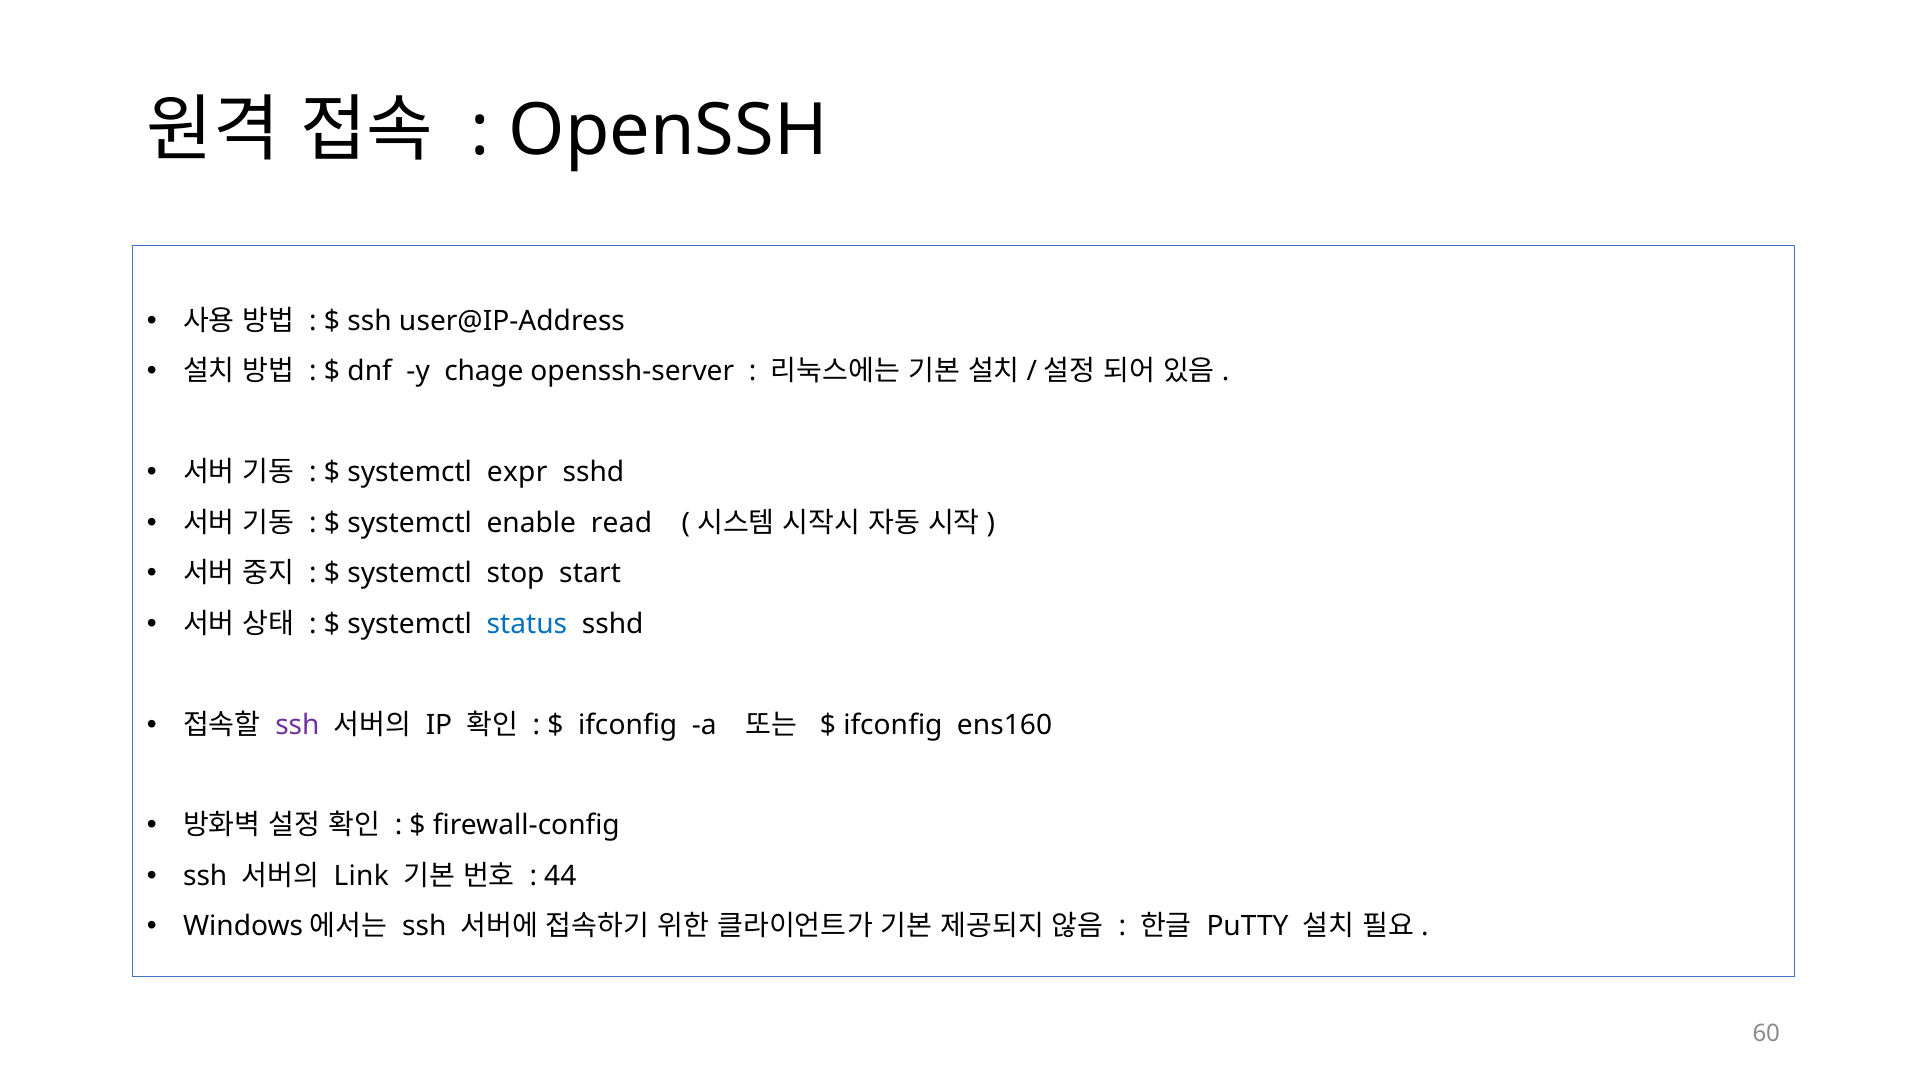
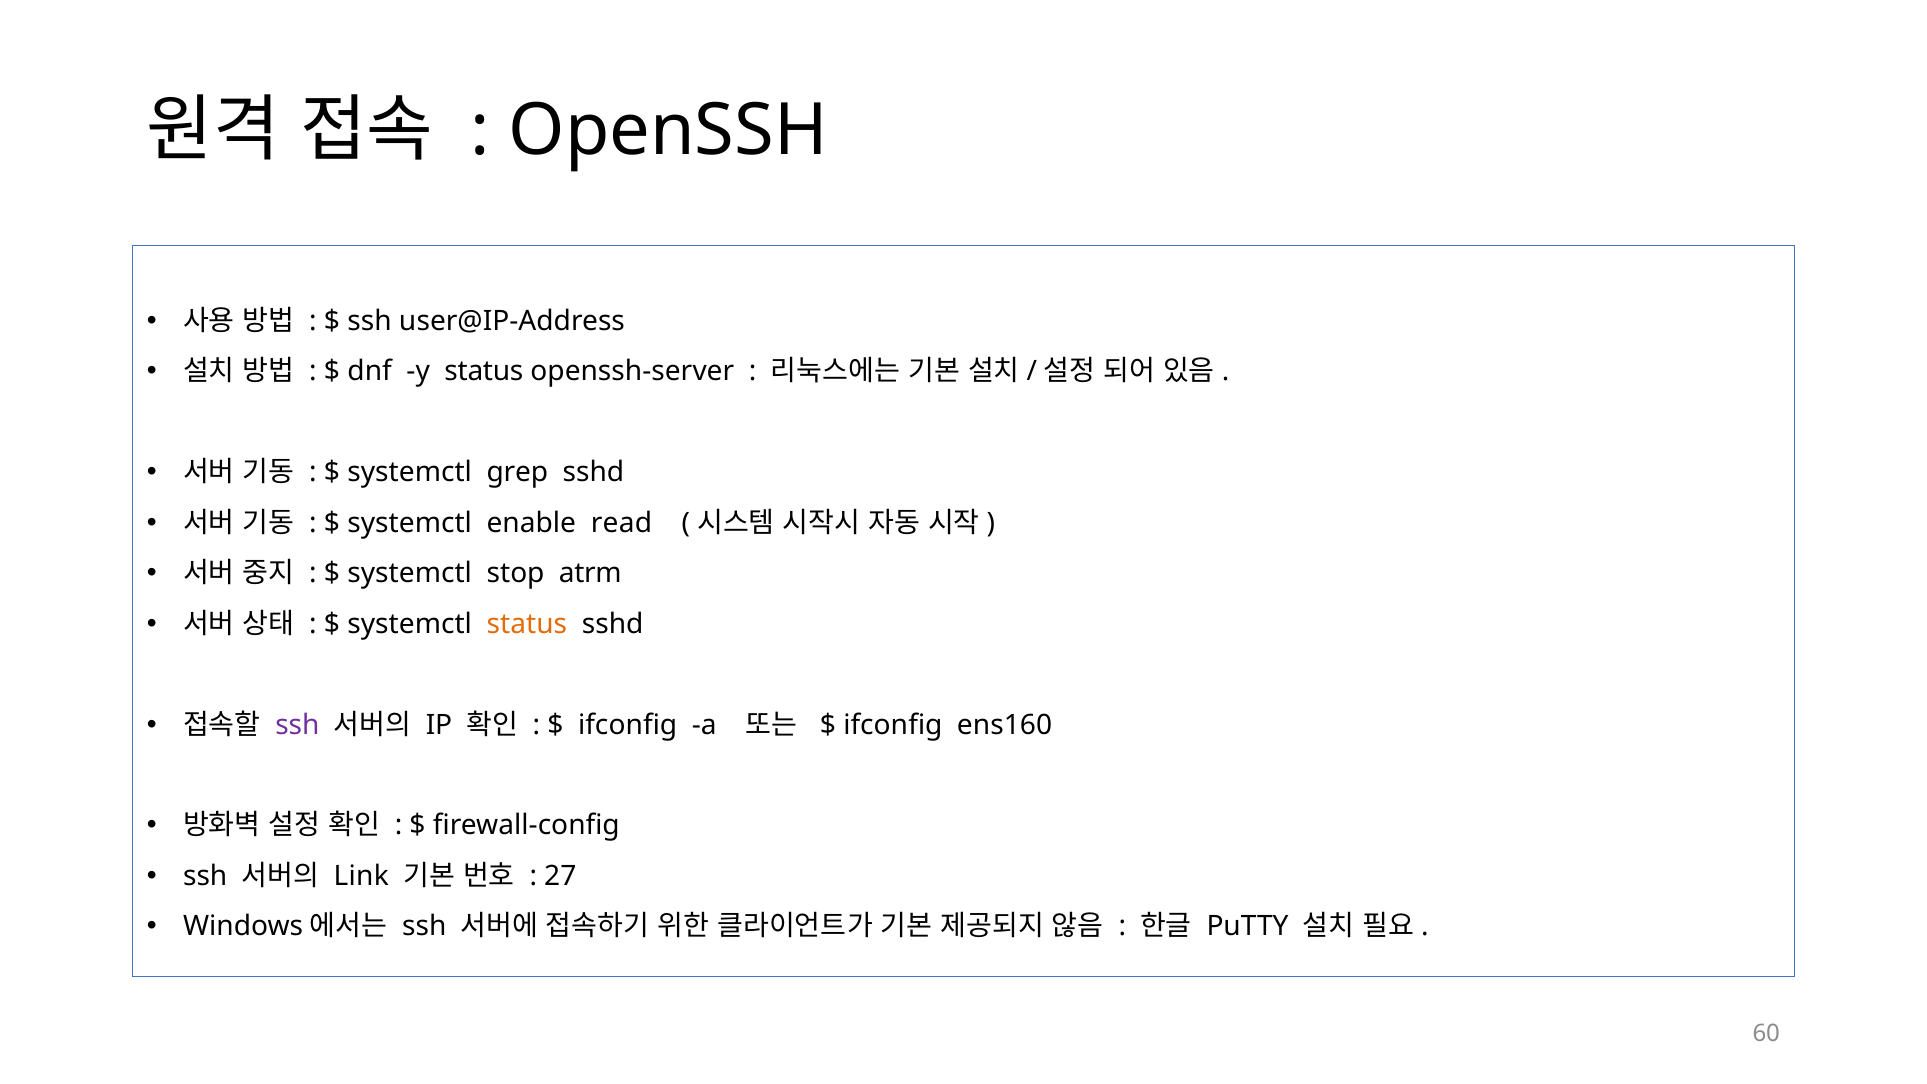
y chage: chage -> status
expr: expr -> grep
start: start -> atrm
status at (527, 624) colour: blue -> orange
44: 44 -> 27
